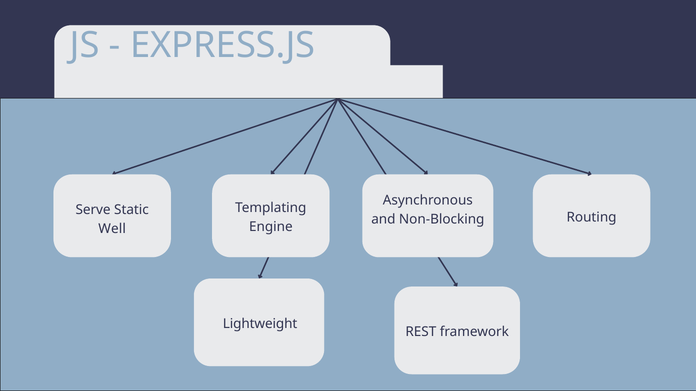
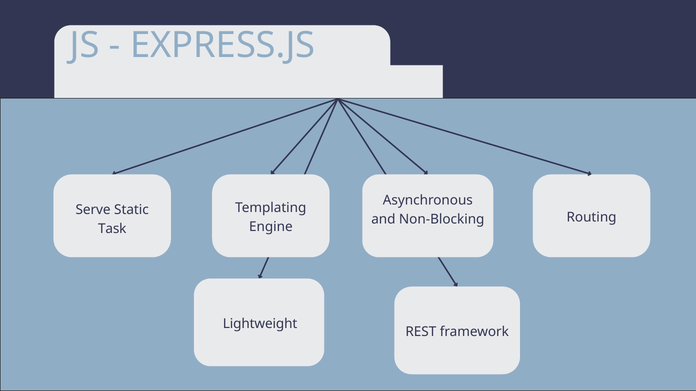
Well: Well -> Task
